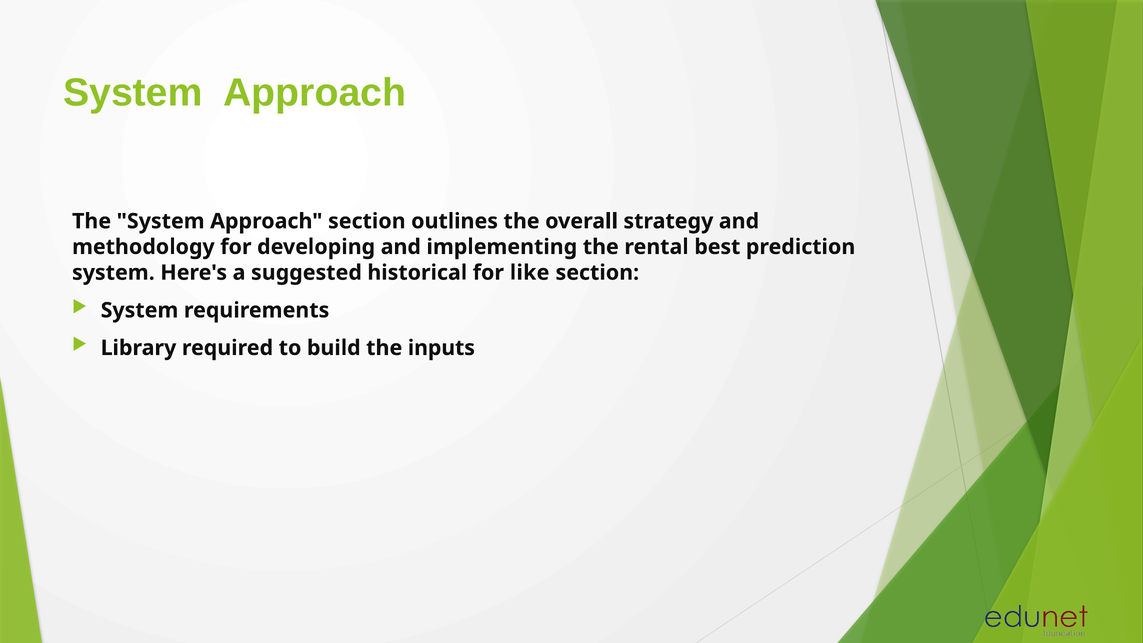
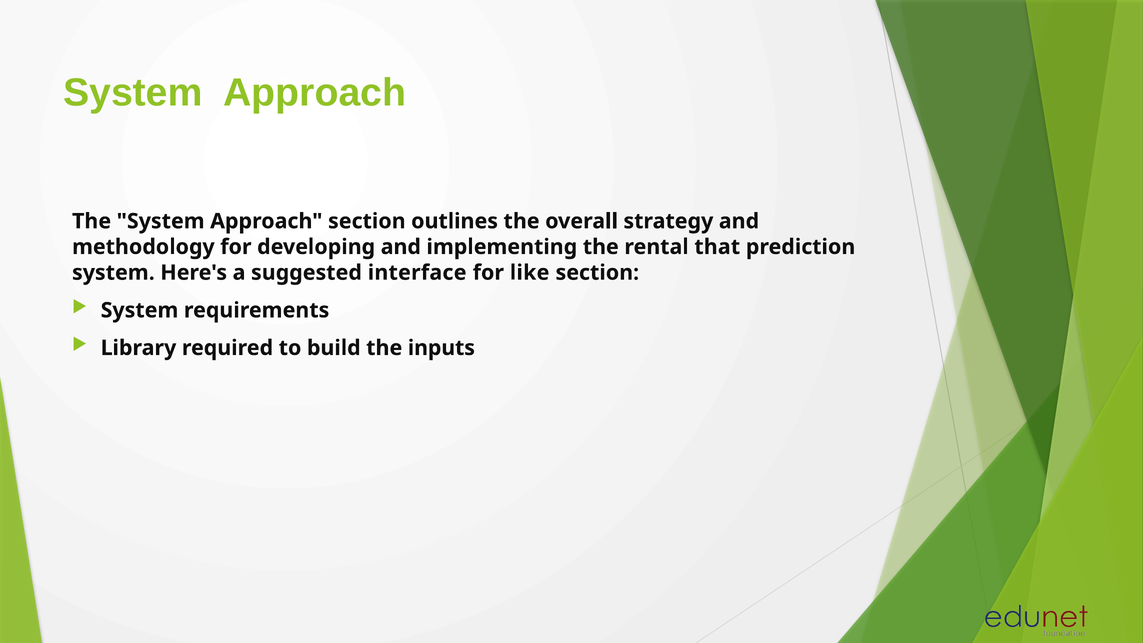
best: best -> that
historical: historical -> interface
